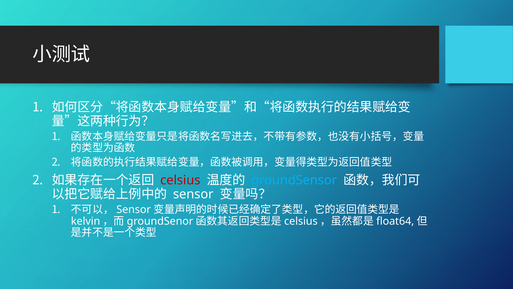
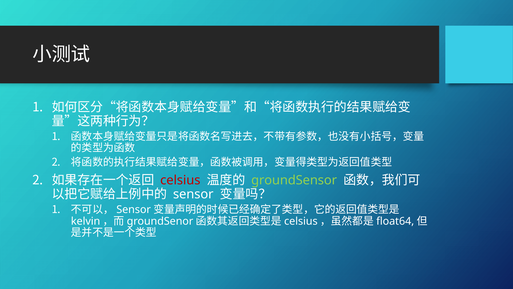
groundSensor colour: light blue -> light green
